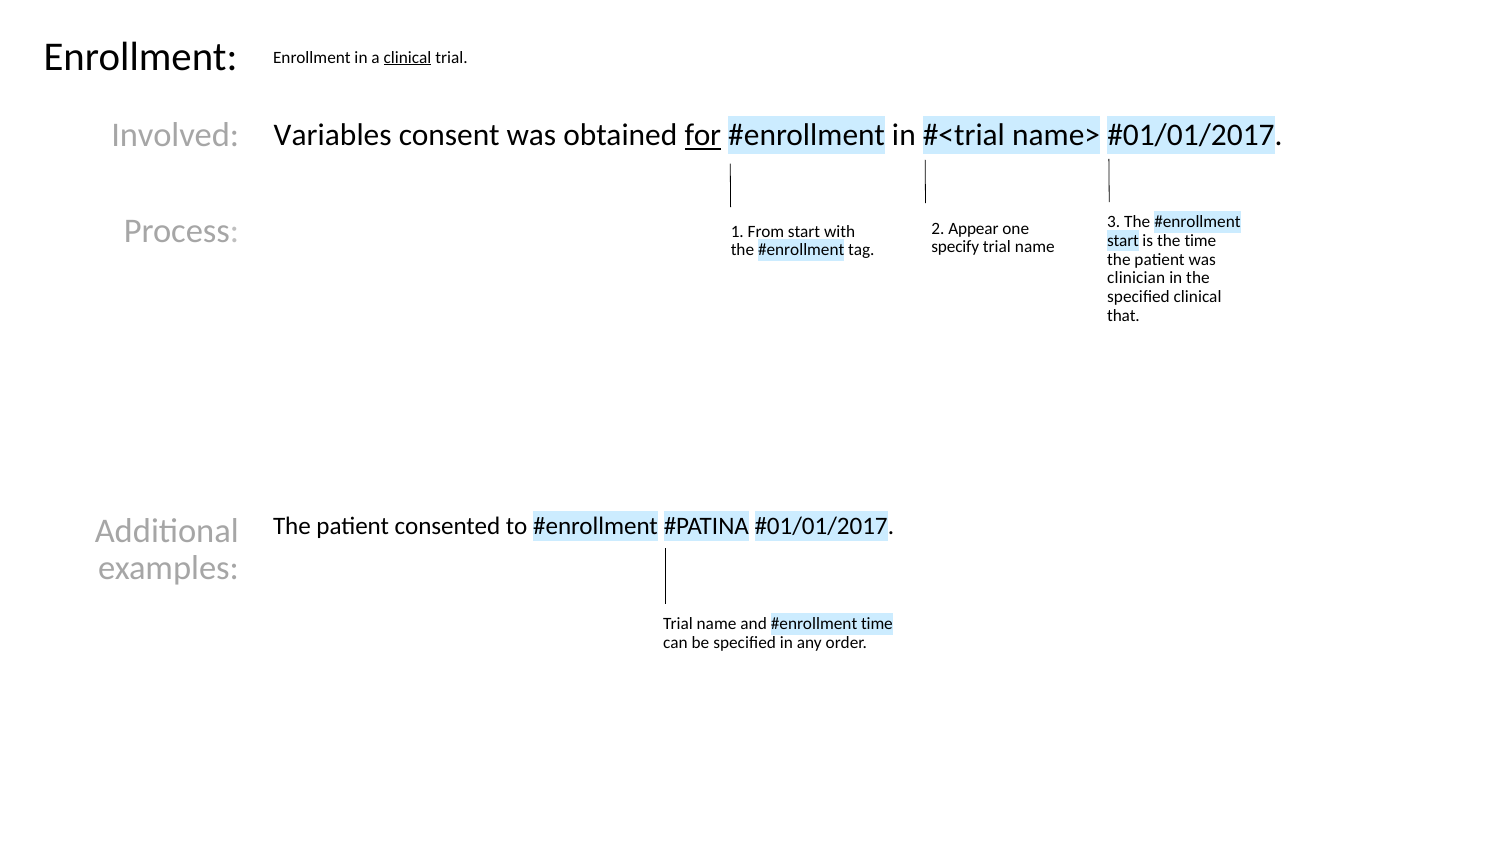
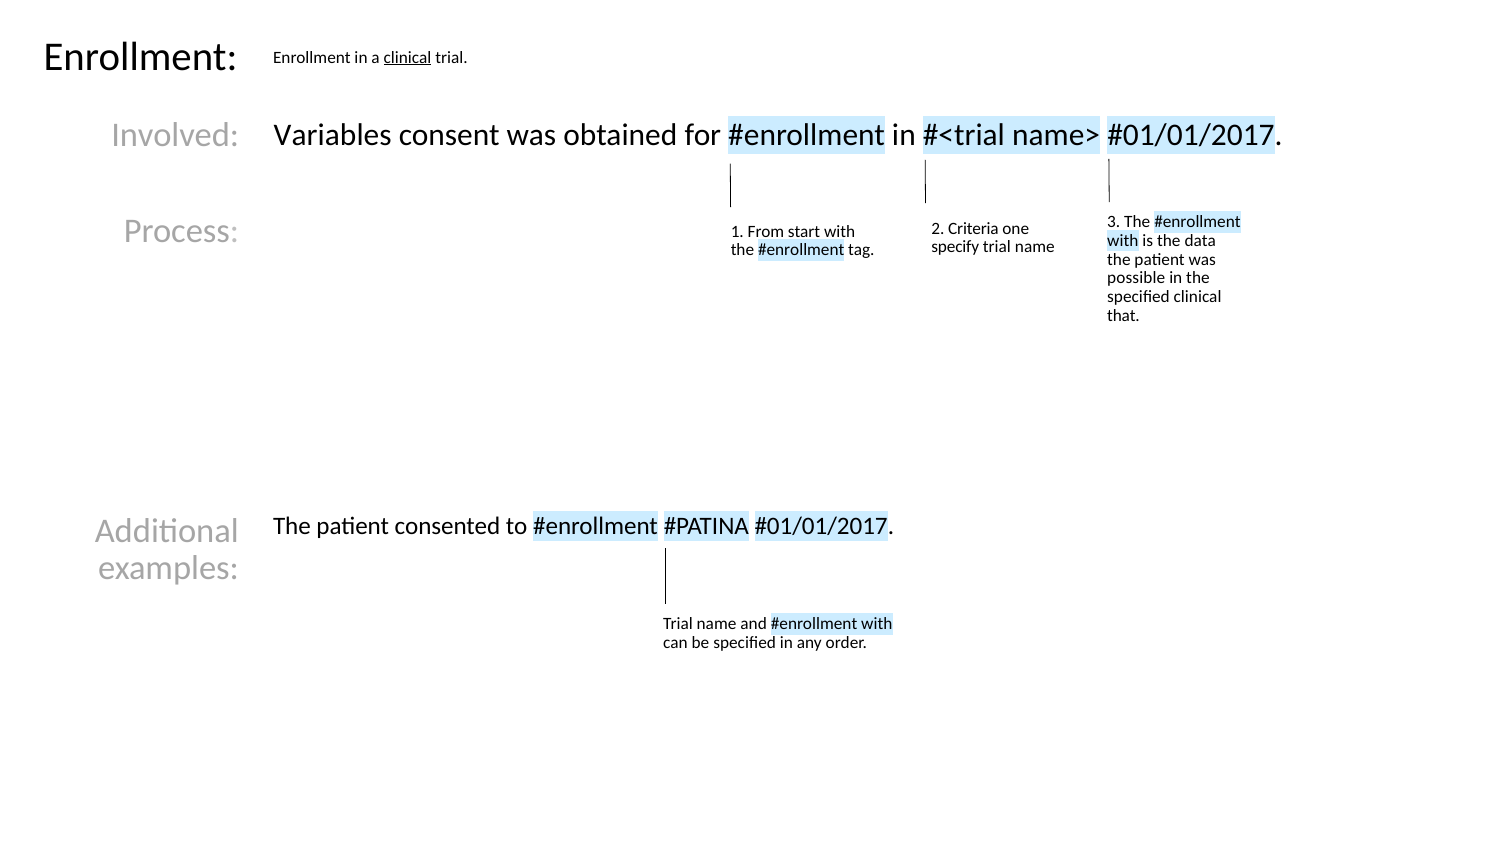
for underline: present -> none
Appear: Appear -> Criteria
start at (1123, 241): start -> with
the time: time -> data
clinician: clinician -> possible
time at (877, 624): time -> with
